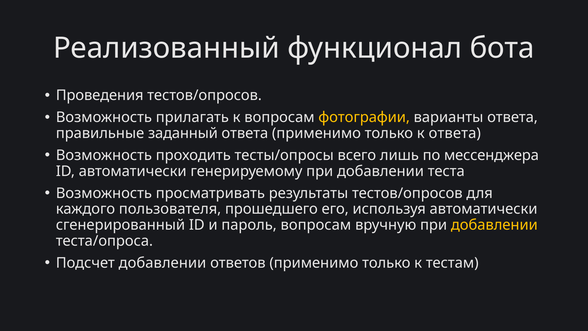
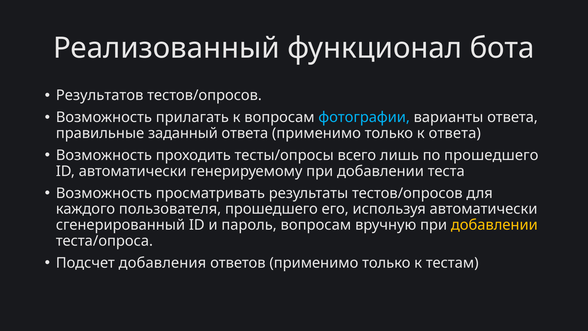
Проведения: Проведения -> Результатов
фотографии colour: yellow -> light blue
по мессенджера: мессенджера -> прошедшего
Подсчет добавлении: добавлении -> добавления
